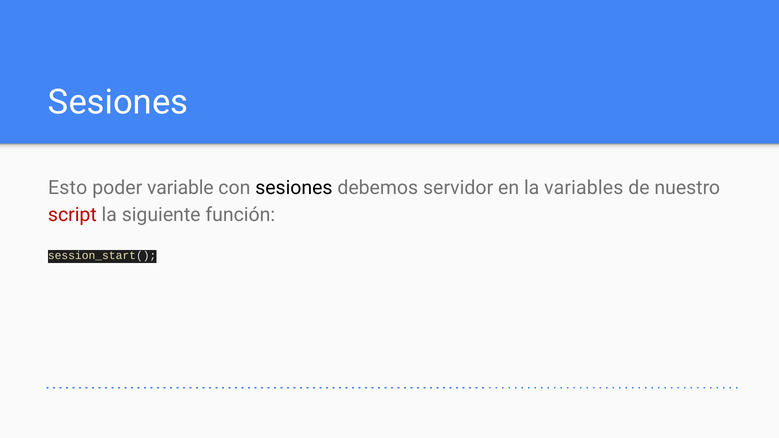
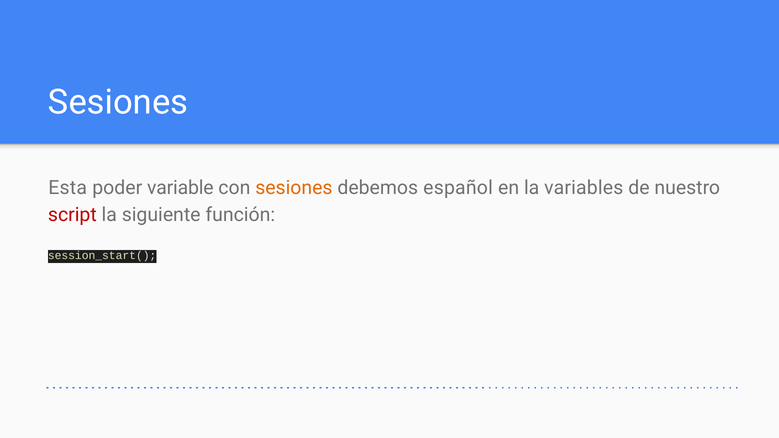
Esto: Esto -> Esta
sesiones at (294, 188) colour: black -> orange
servidor: servidor -> español
